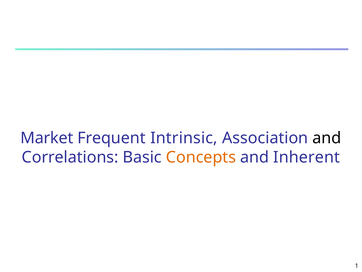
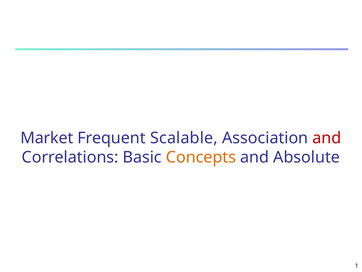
Intrinsic: Intrinsic -> Scalable
and at (327, 138) colour: black -> red
Inherent: Inherent -> Absolute
